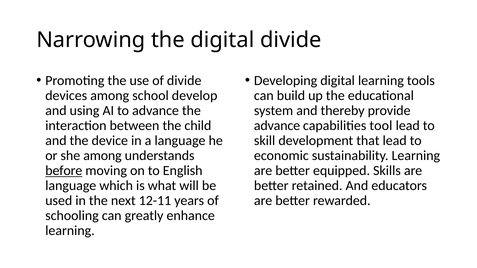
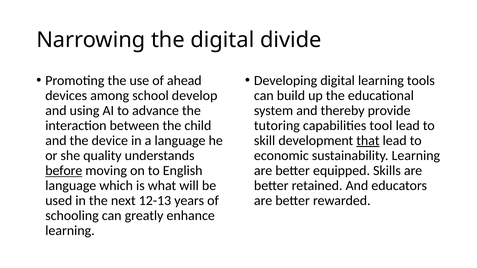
of divide: divide -> ahead
advance at (277, 126): advance -> tutoring
that underline: none -> present
she among: among -> quality
12-11: 12-11 -> 12-13
